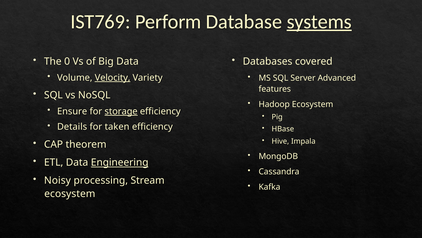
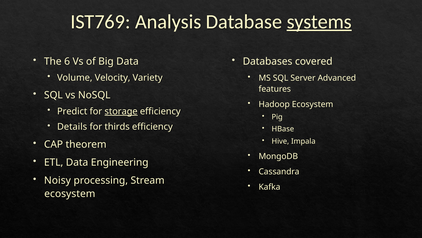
Perform: Perform -> Analysis
0: 0 -> 6
Velocity underline: present -> none
Ensure: Ensure -> Predict
taken: taken -> thirds
Engineering underline: present -> none
